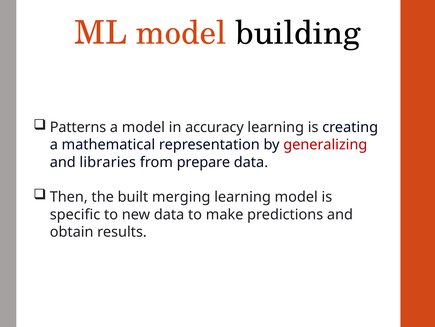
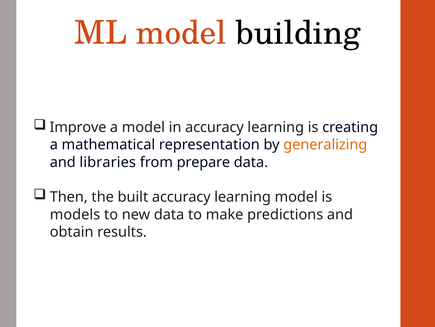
Patterns: Patterns -> Improve
generalizing colour: red -> orange
built merging: merging -> accuracy
specific: specific -> models
